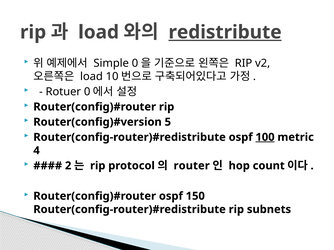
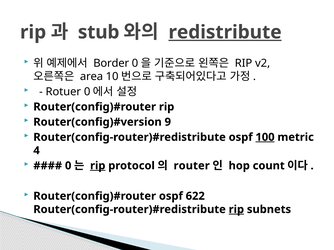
load at (99, 32): load -> stub
Simple: Simple -> Border
load at (91, 77): load -> area
5: 5 -> 9
2 at (68, 166): 2 -> 0
rip at (98, 166) underline: none -> present
150: 150 -> 622
rip at (236, 210) underline: none -> present
